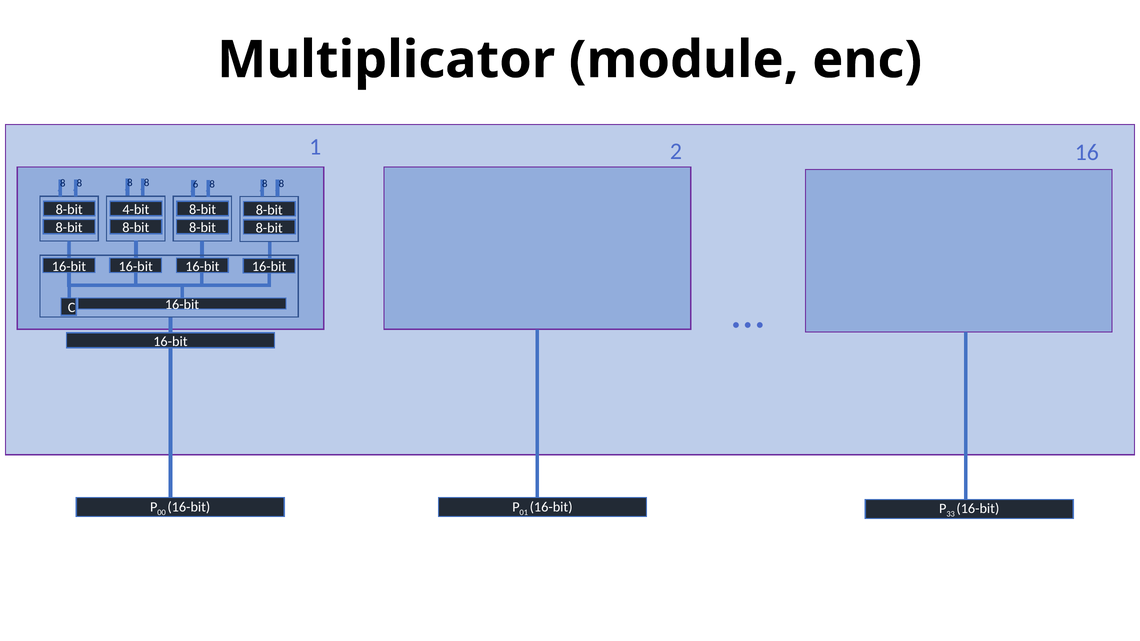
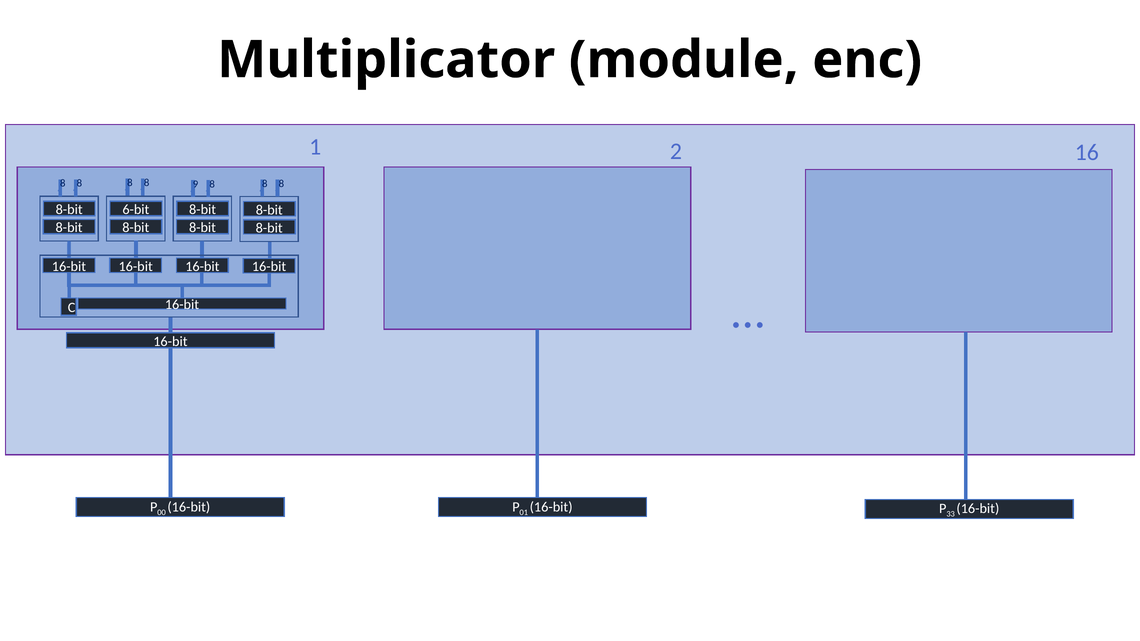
6: 6 -> 9
4-bit: 4-bit -> 6-bit
